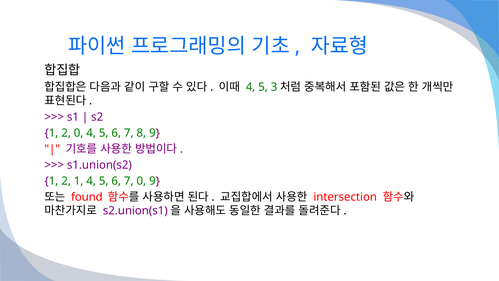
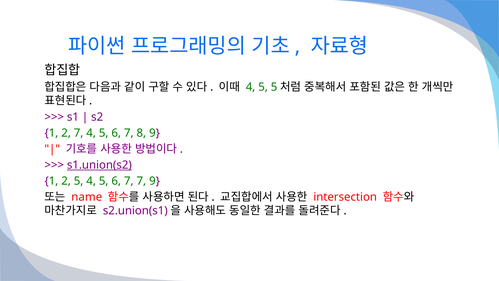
5 3: 3 -> 5
2 0: 0 -> 7
s1.union(s2 underline: none -> present
2 1: 1 -> 5
7 0: 0 -> 7
found: found -> name
